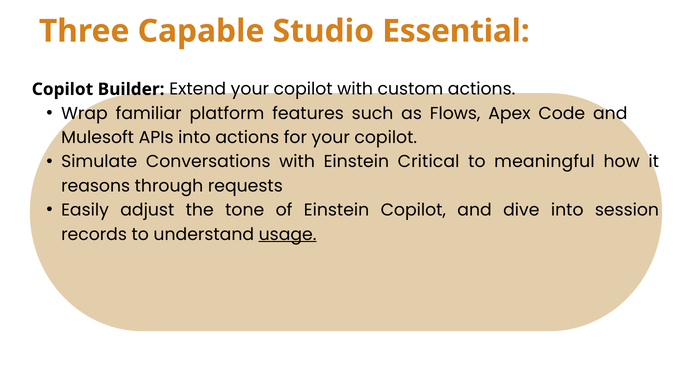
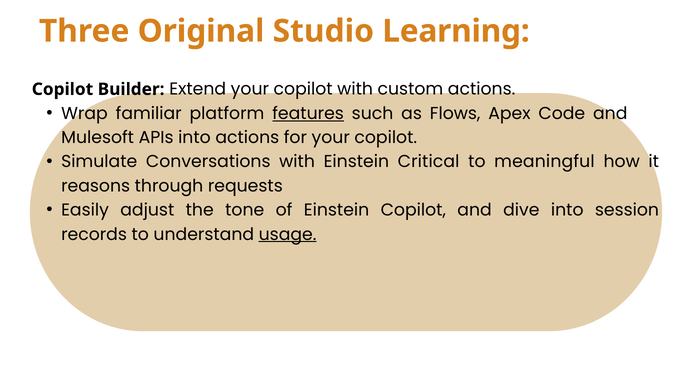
Capable: Capable -> Original
Essential: Essential -> Learning
features underline: none -> present
